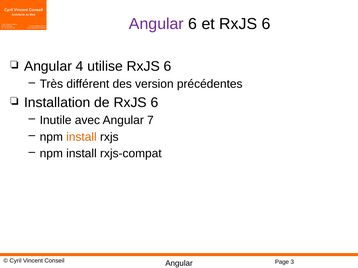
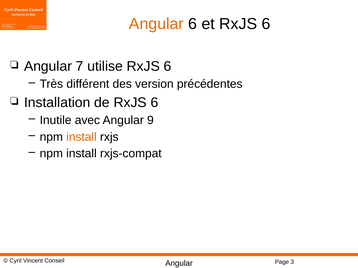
Angular at (156, 24) colour: purple -> orange
4: 4 -> 7
7: 7 -> 9
